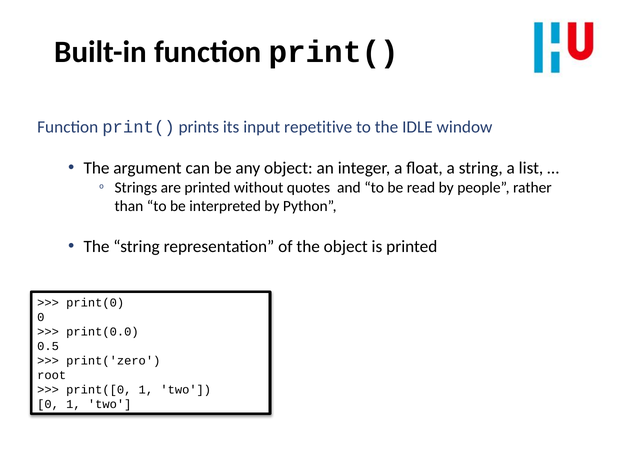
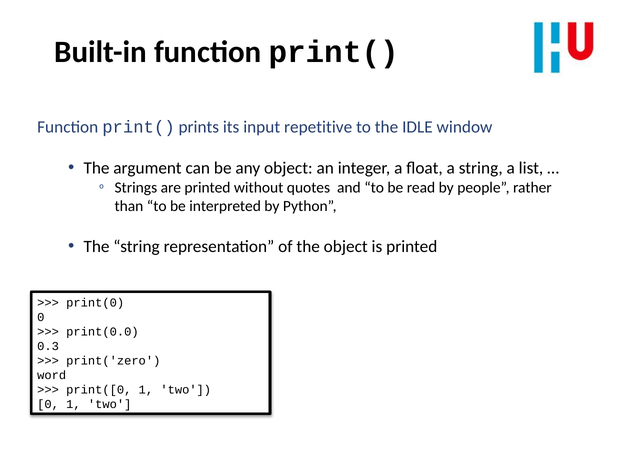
0.5: 0.5 -> 0.3
root: root -> word
